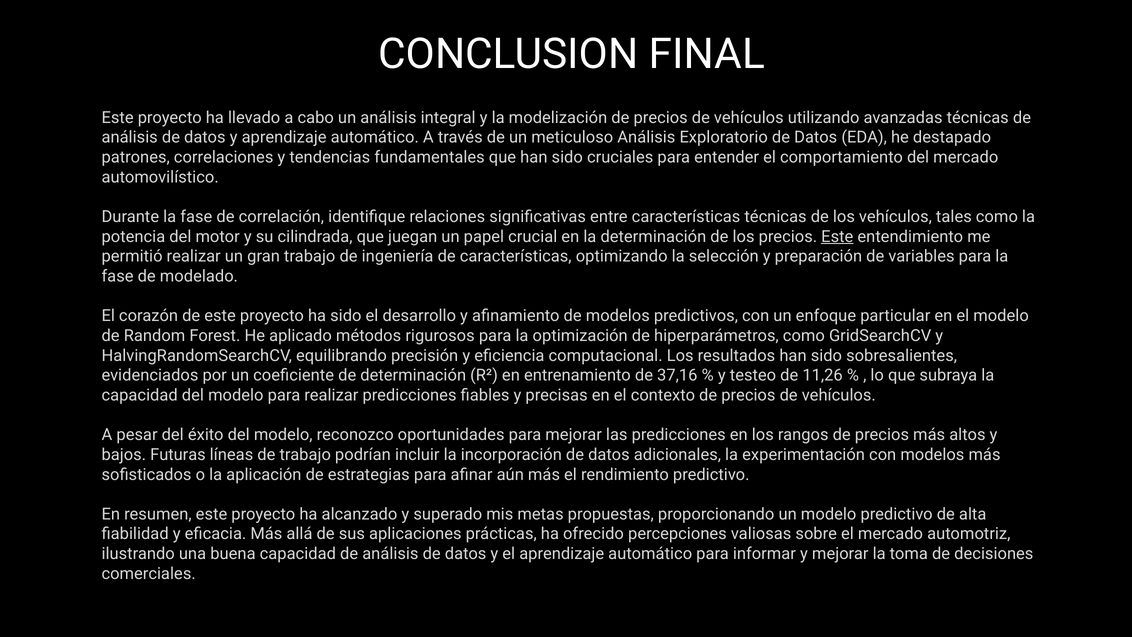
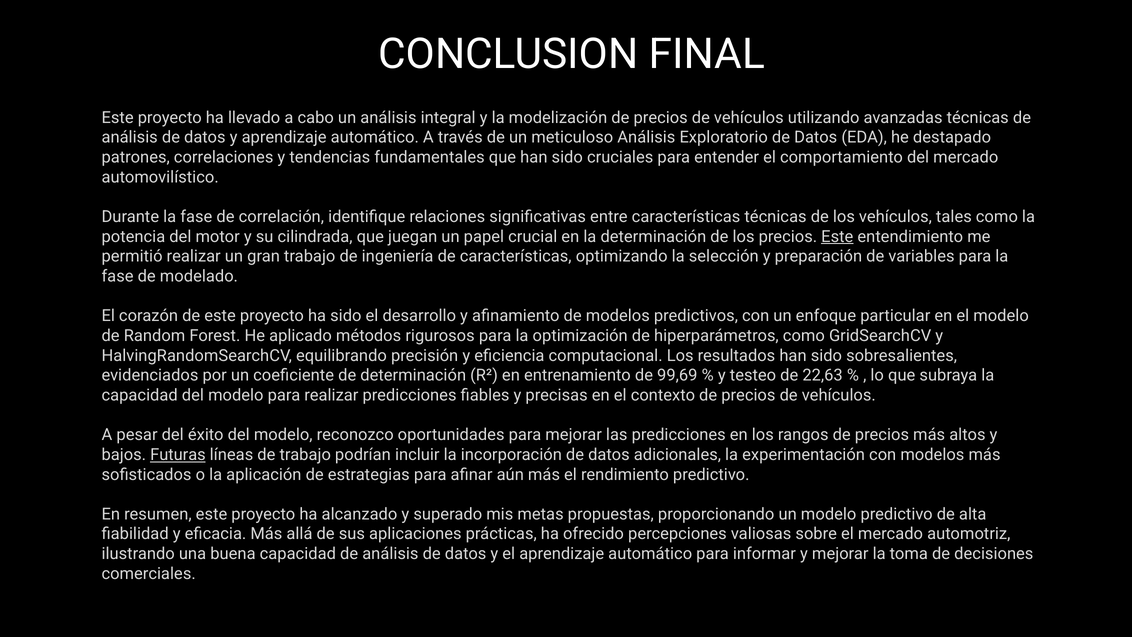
37,16: 37,16 -> 99,69
11,26: 11,26 -> 22,63
Futuras underline: none -> present
